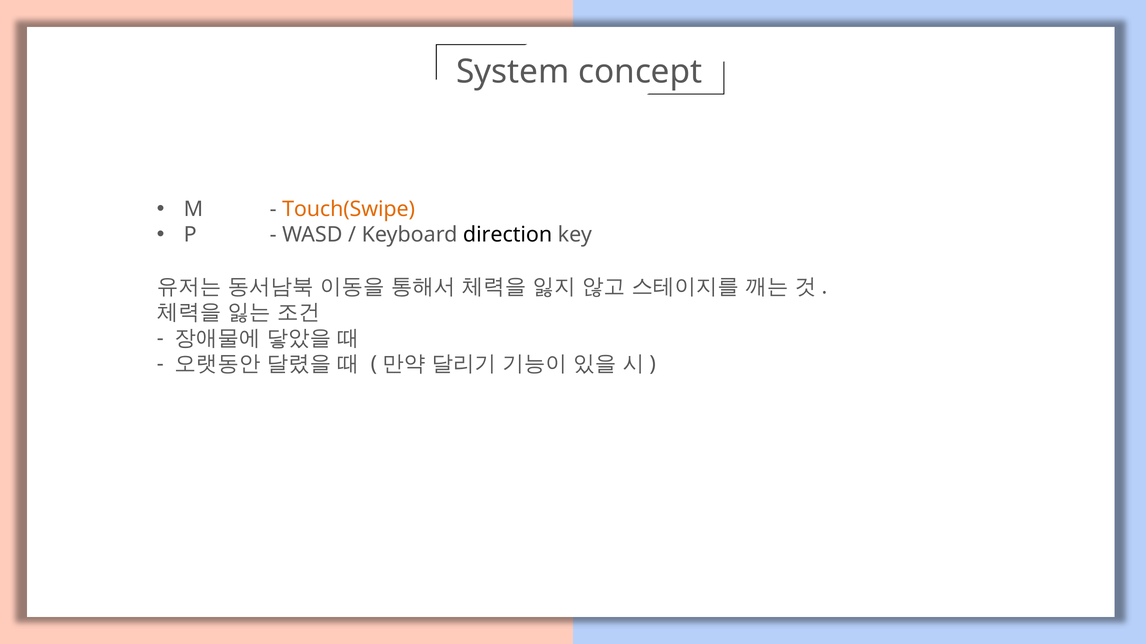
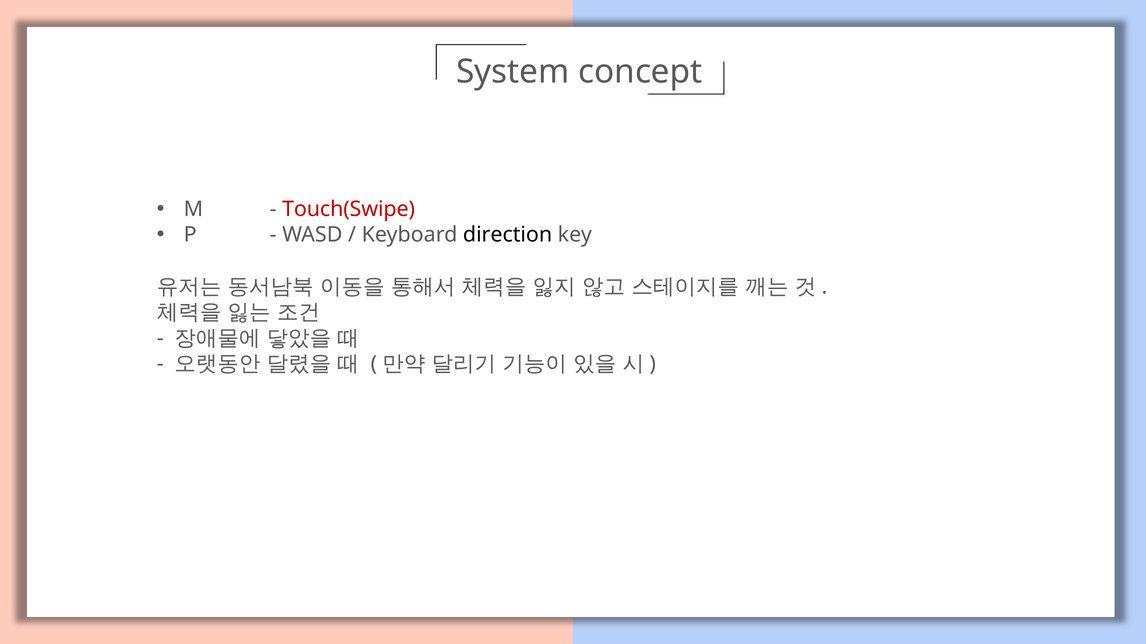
Touch(Swipe colour: orange -> red
